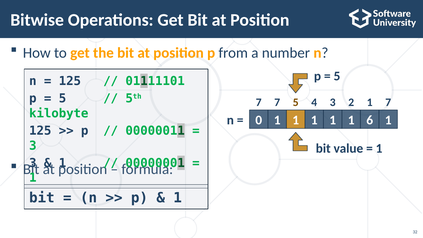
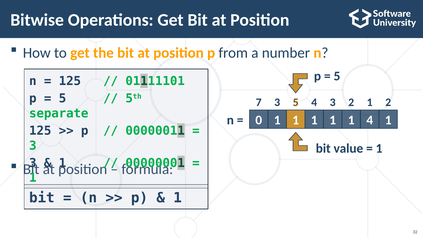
7 at (277, 102): 7 -> 3
1 7: 7 -> 2
kilobyte: kilobyte -> separate
1 1 1 6: 6 -> 4
